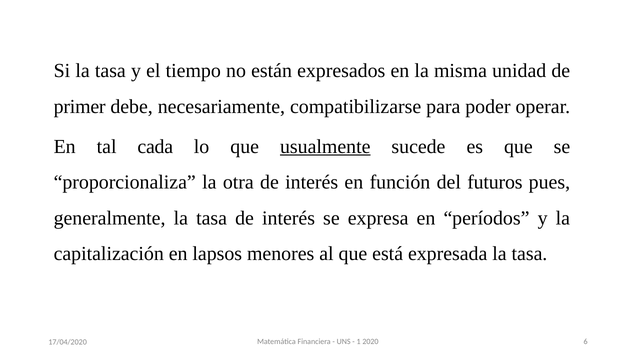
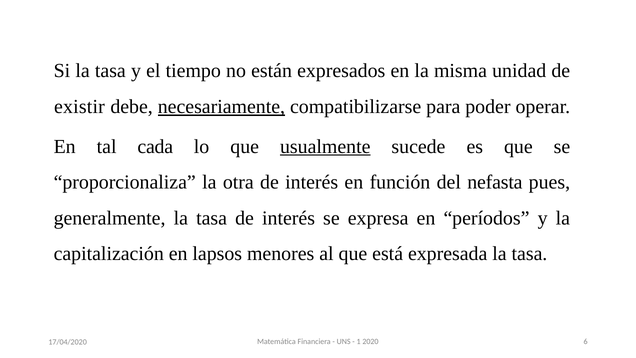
primer: primer -> existir
necesariamente underline: none -> present
futuros: futuros -> nefasta
